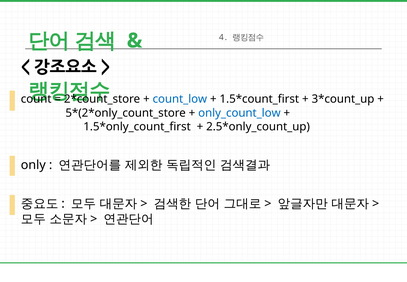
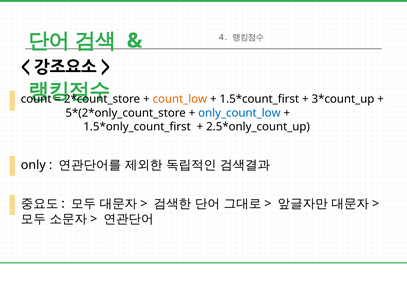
count_low colour: blue -> orange
